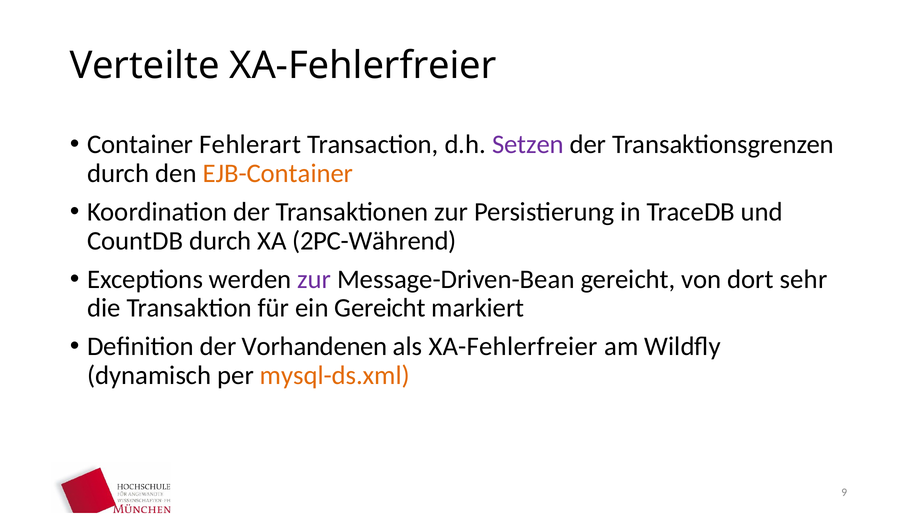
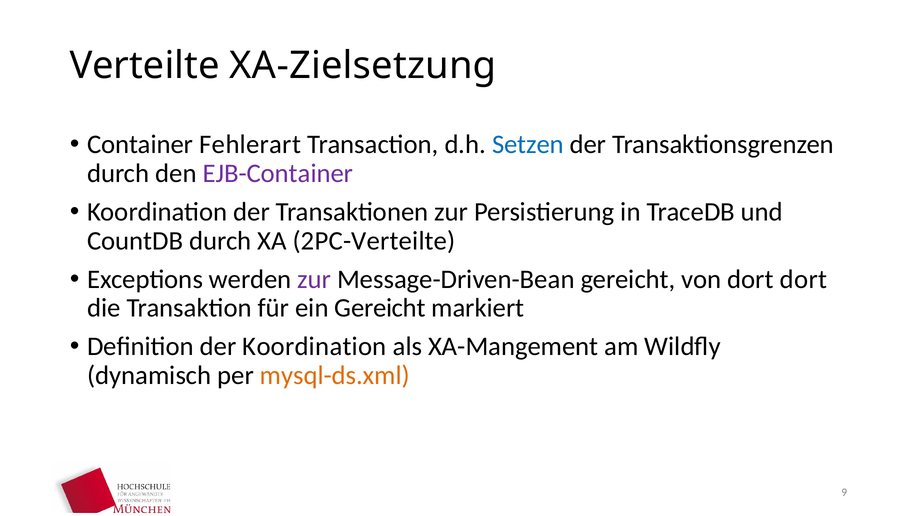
Verteilte XA-Fehlerfreier: XA-Fehlerfreier -> XA-Zielsetzung
Setzen colour: purple -> blue
EJB-Container colour: orange -> purple
2PC-Während: 2PC-Während -> 2PC-Verteilte
dort sehr: sehr -> dort
der Vorhandenen: Vorhandenen -> Koordination
als XA-Fehlerfreier: XA-Fehlerfreier -> XA-Mangement
